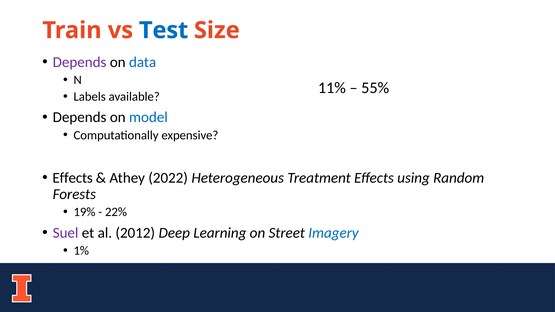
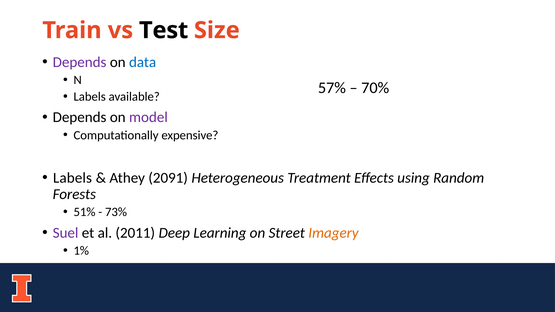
Test colour: blue -> black
11%: 11% -> 57%
55%: 55% -> 70%
model colour: blue -> purple
Effects at (73, 178): Effects -> Labels
2022: 2022 -> 2091
19%: 19% -> 51%
22%: 22% -> 73%
2012: 2012 -> 2011
Imagery colour: blue -> orange
